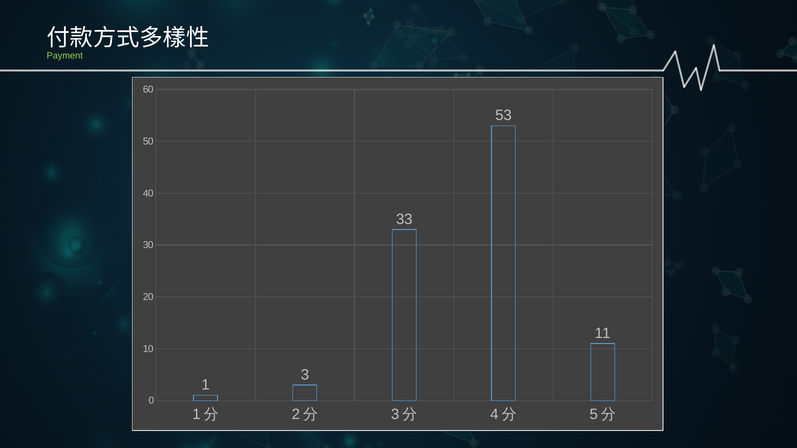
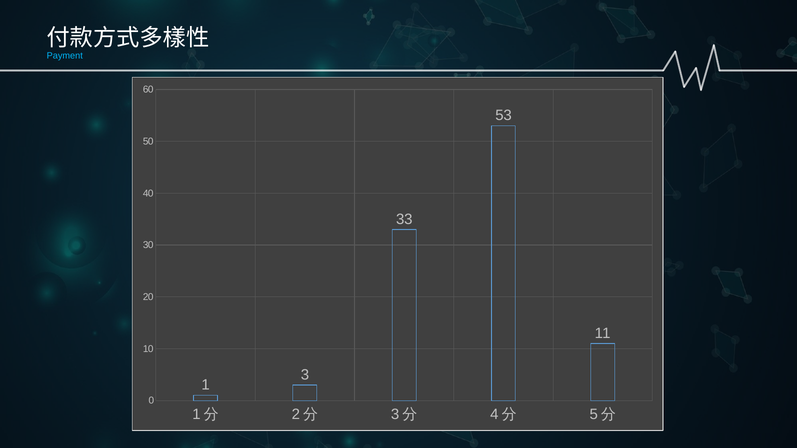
Payment colour: light green -> light blue
